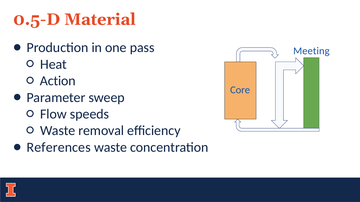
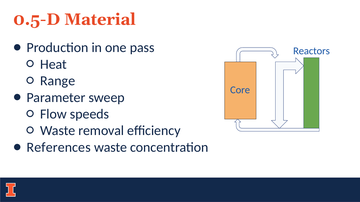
Meeting: Meeting -> Reactors
Action: Action -> Range
